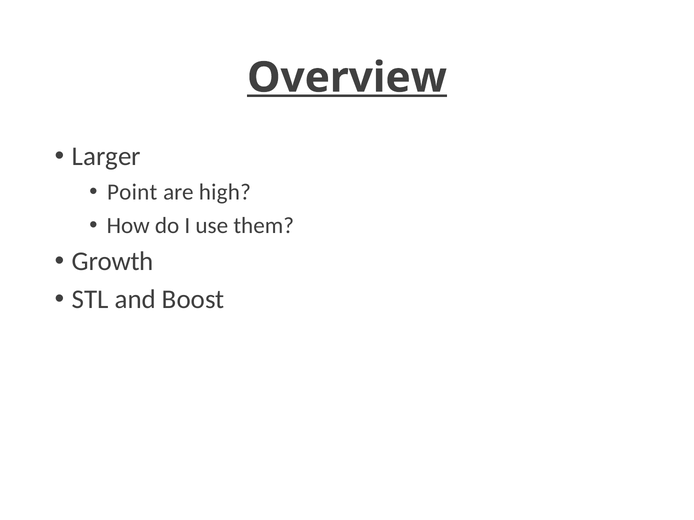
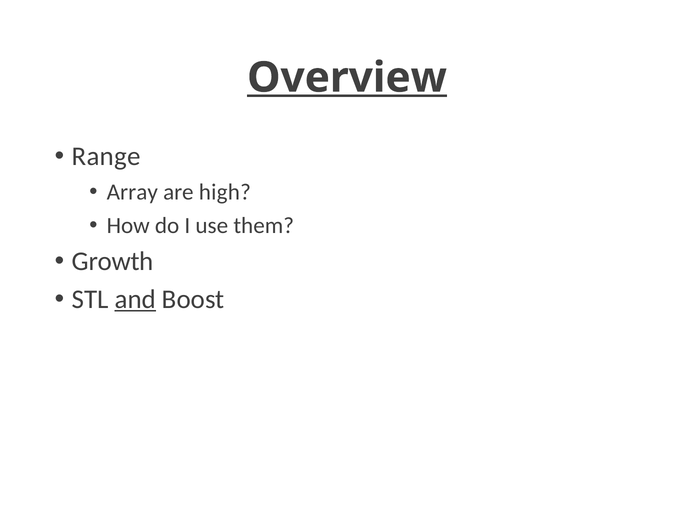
Larger: Larger -> Range
Point: Point -> Array
and underline: none -> present
